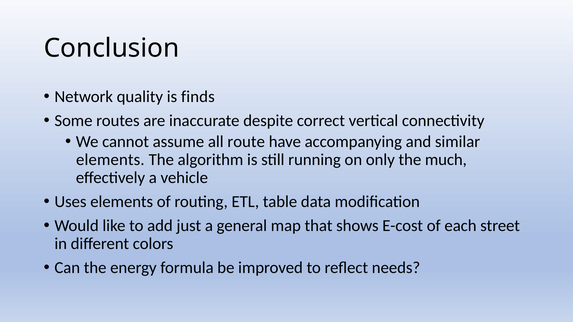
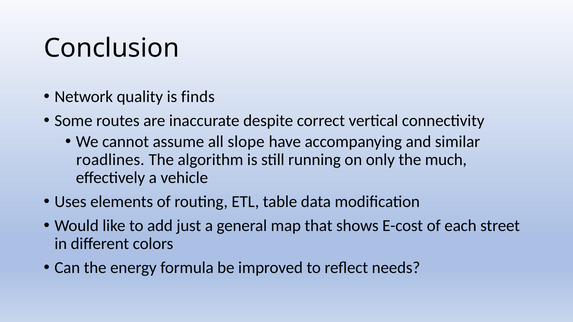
route: route -> slope
elements at (110, 160): elements -> roadlines
